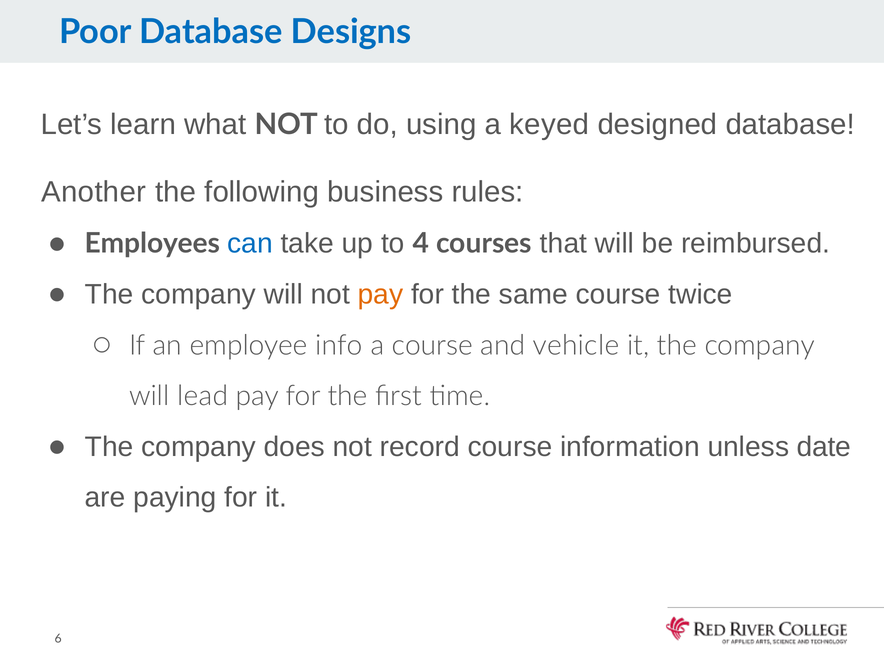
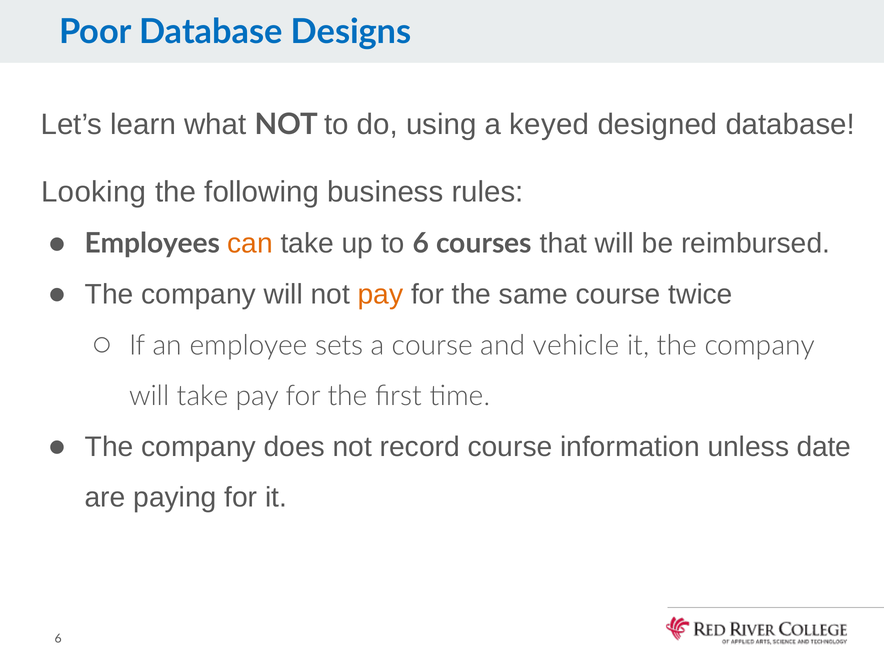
Another: Another -> Looking
can colour: blue -> orange
to 4: 4 -> 6
info: info -> sets
will lead: lead -> take
